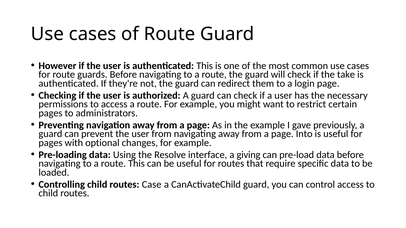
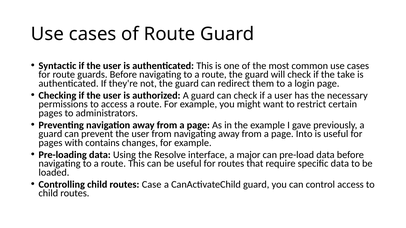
However: However -> Syntactic
optional: optional -> contains
giving: giving -> major
